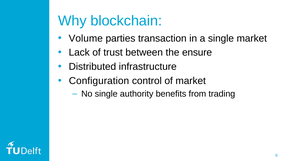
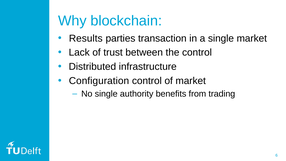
Volume: Volume -> Results
the ensure: ensure -> control
